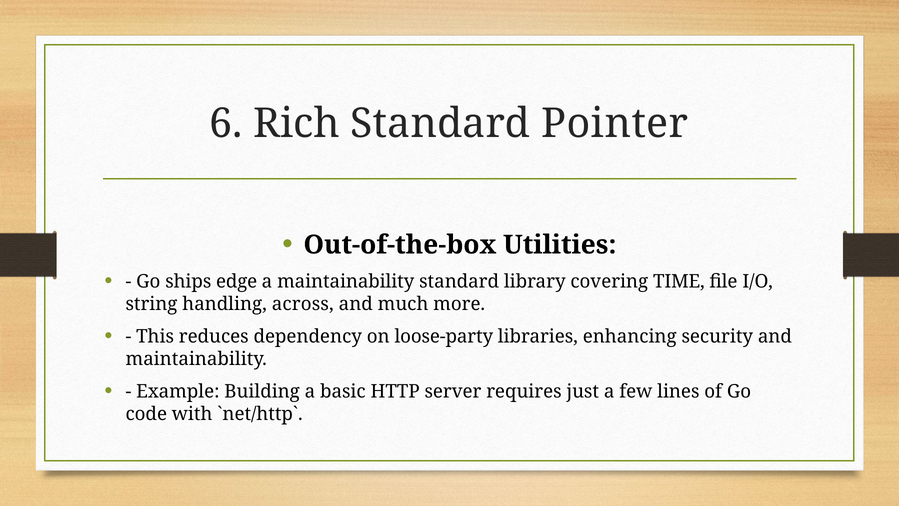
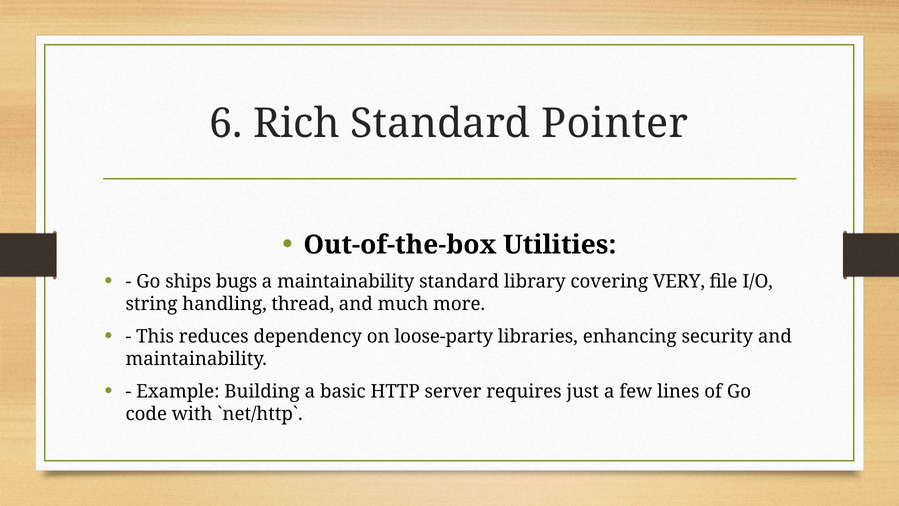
edge: edge -> bugs
TIME: TIME -> VERY
across: across -> thread
